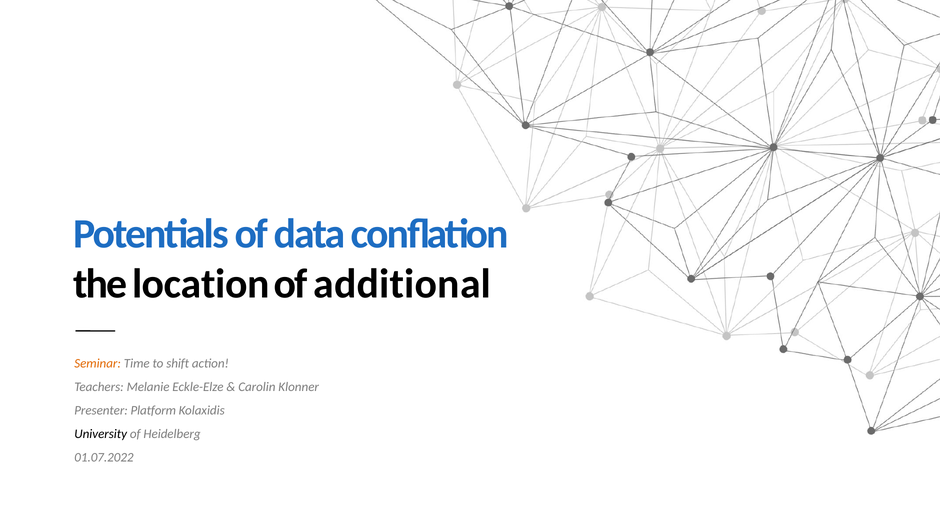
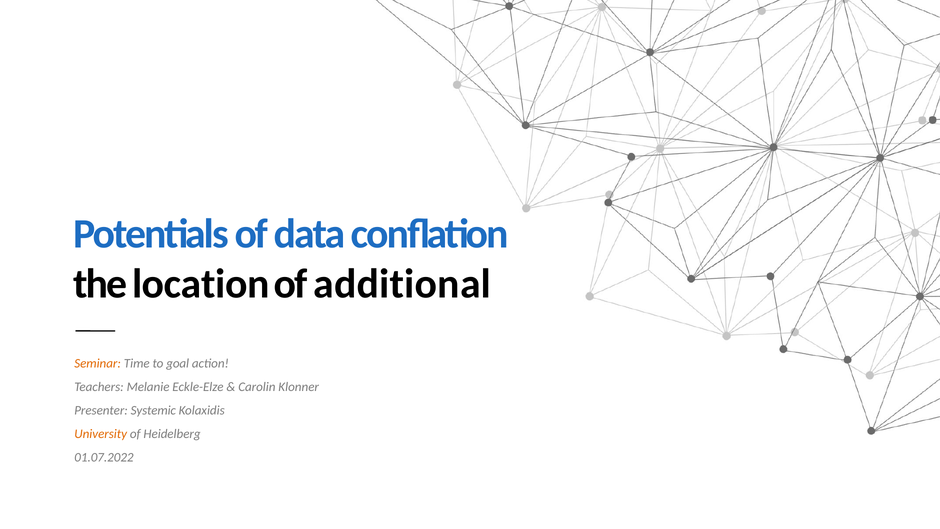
shift: shift -> goal
Platform: Platform -> Systemic
University colour: black -> orange
